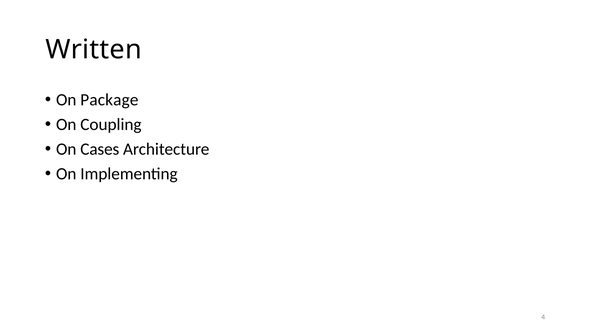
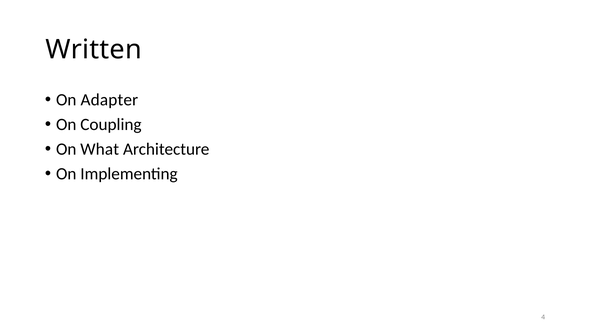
Package: Package -> Adapter
Cases: Cases -> What
